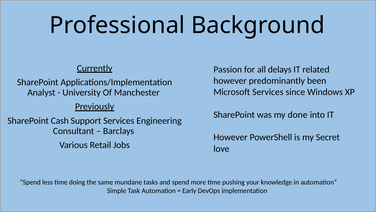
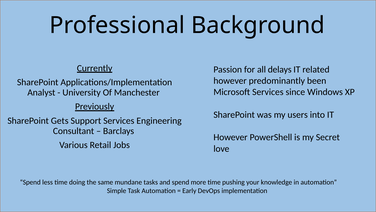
done: done -> users
Cash: Cash -> Gets
